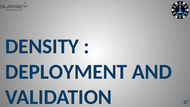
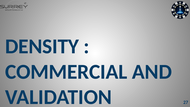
DEPLOYMENT: DEPLOYMENT -> COMMERCIAL
